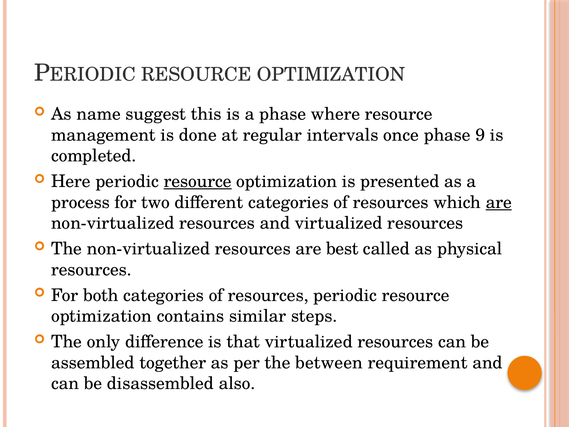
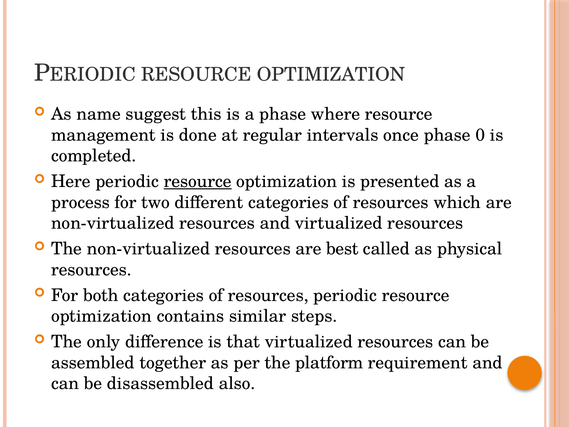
9: 9 -> 0
are at (499, 202) underline: present -> none
between: between -> platform
